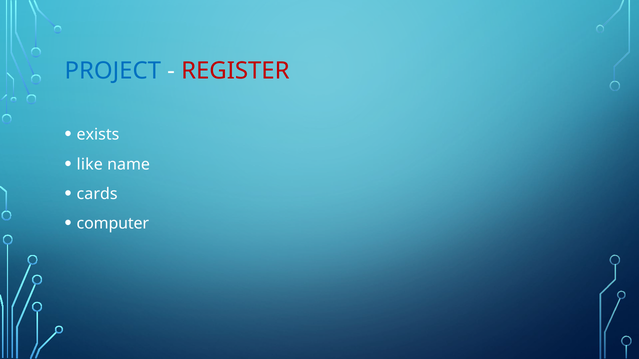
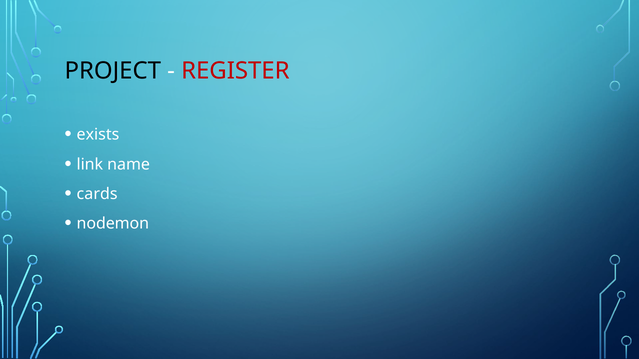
PROJECT colour: blue -> black
like: like -> link
computer: computer -> nodemon
